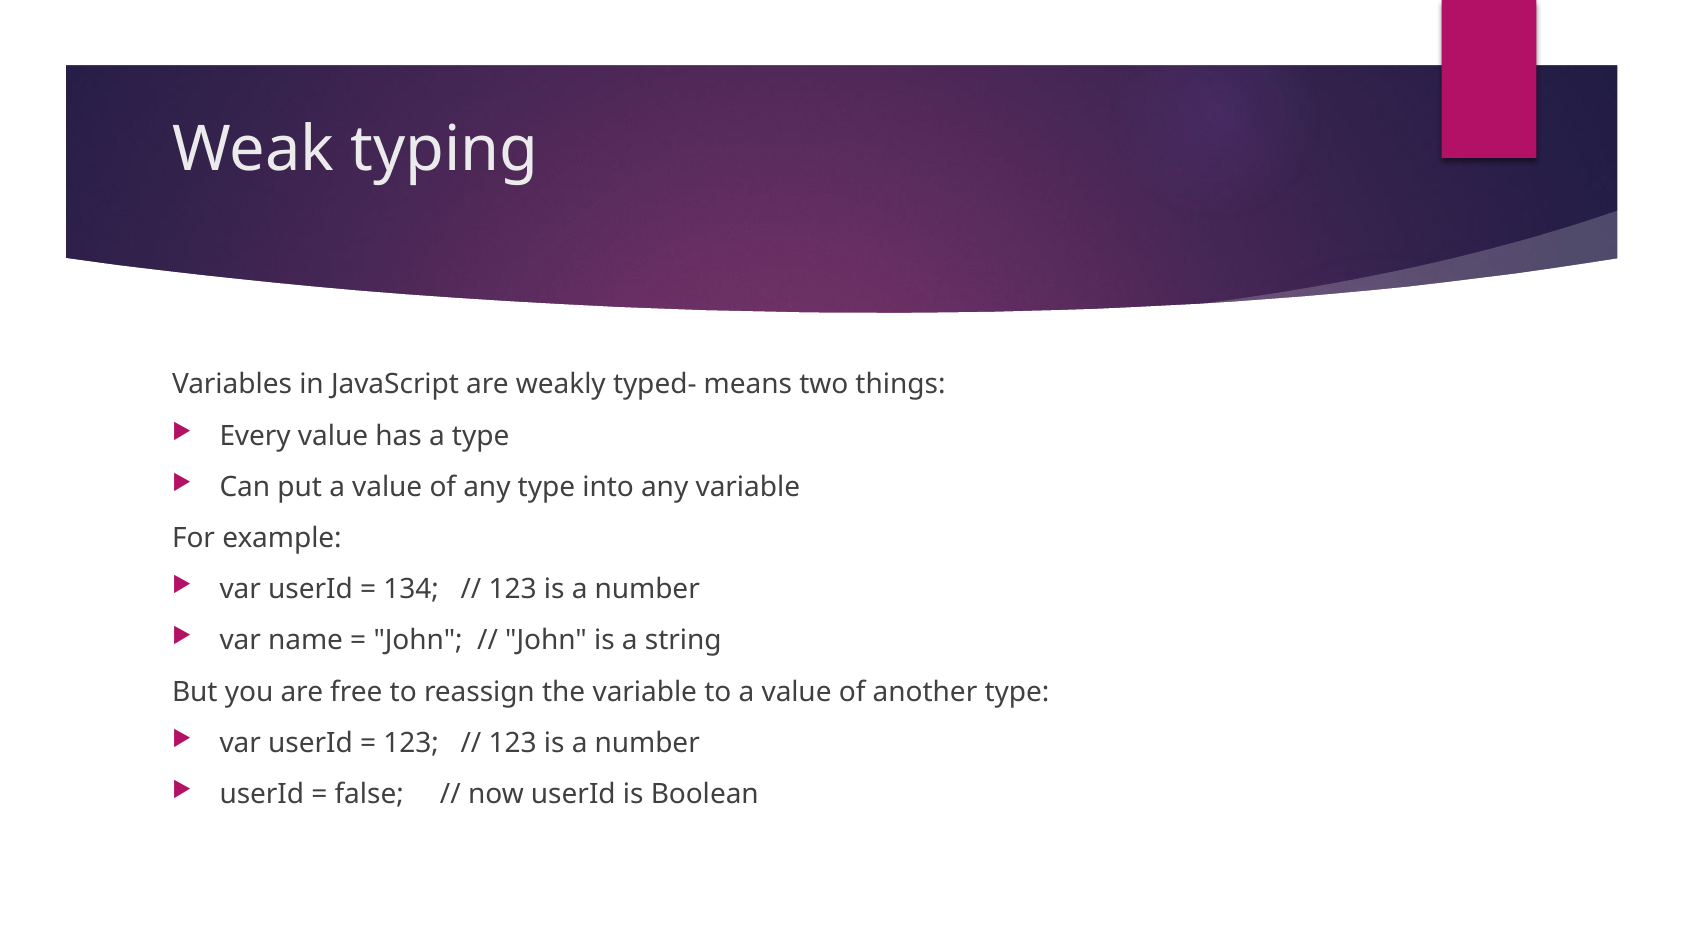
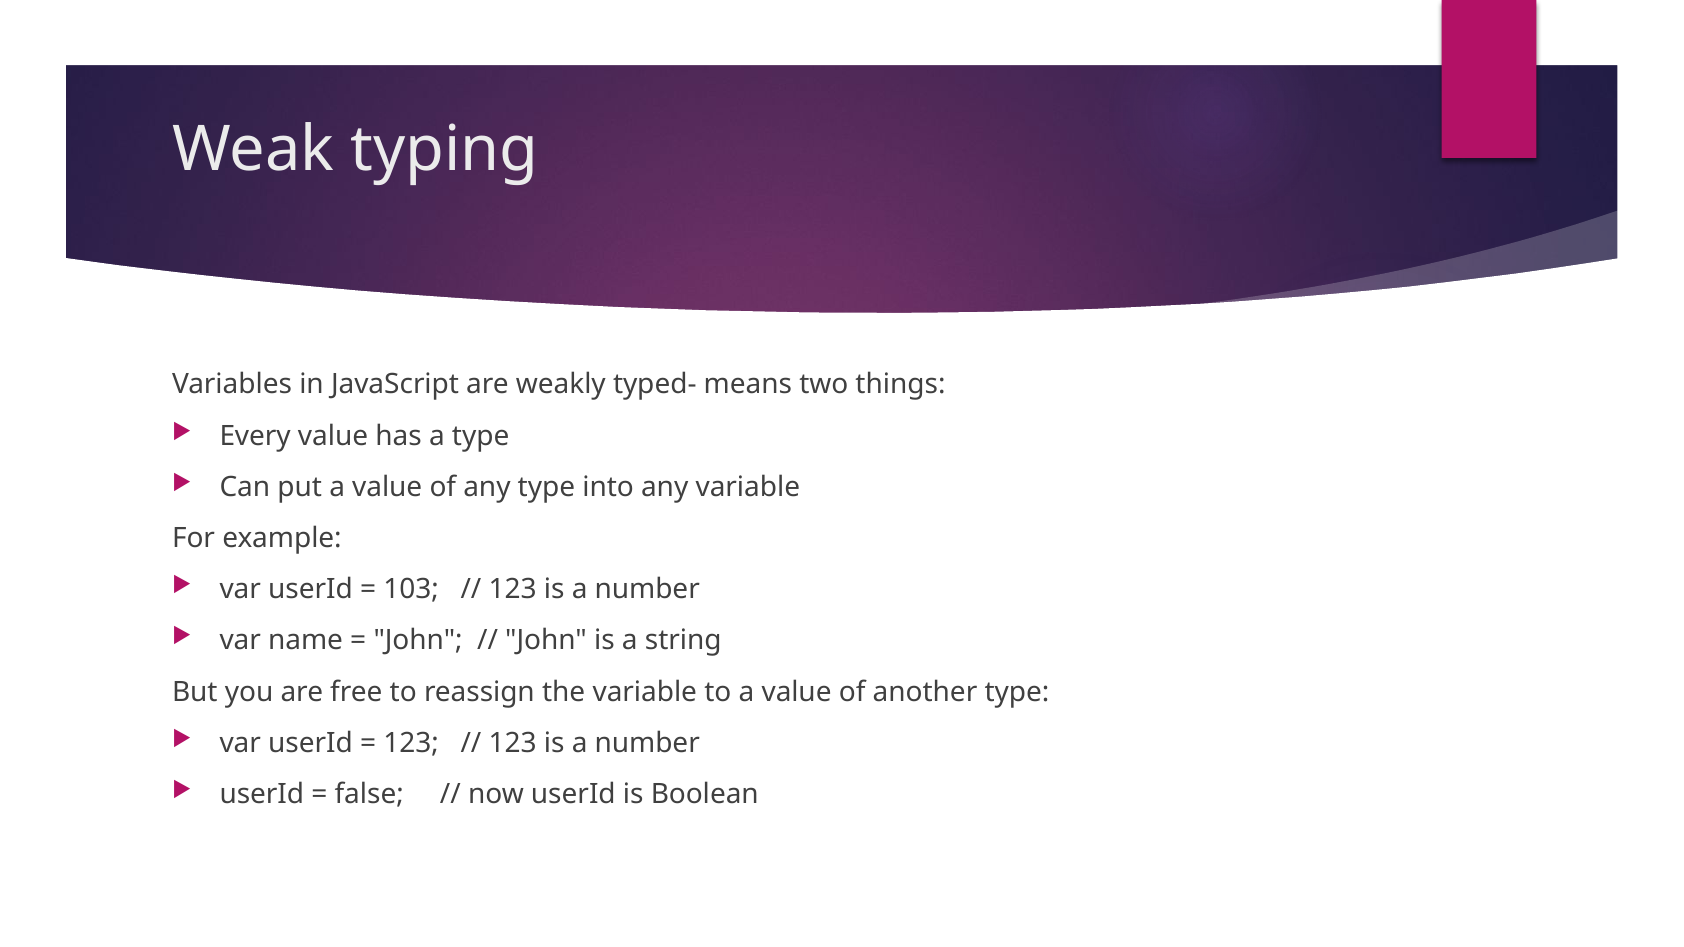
134: 134 -> 103
